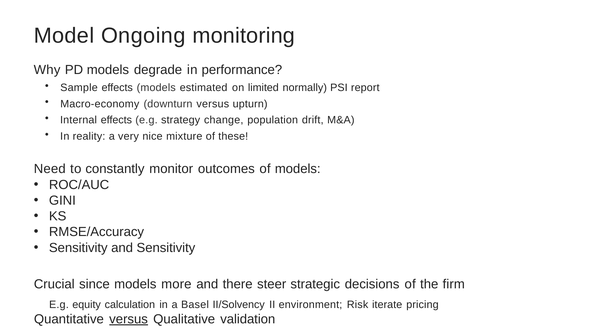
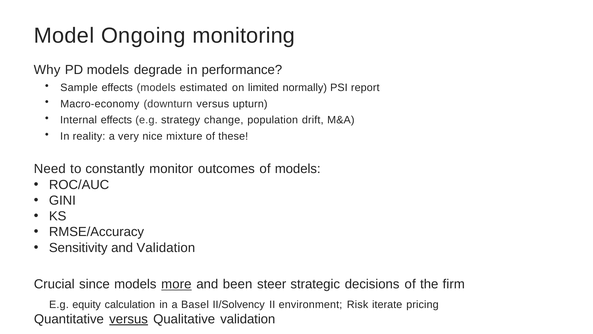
and Sensitivity: Sensitivity -> Validation
more underline: none -> present
there: there -> been
